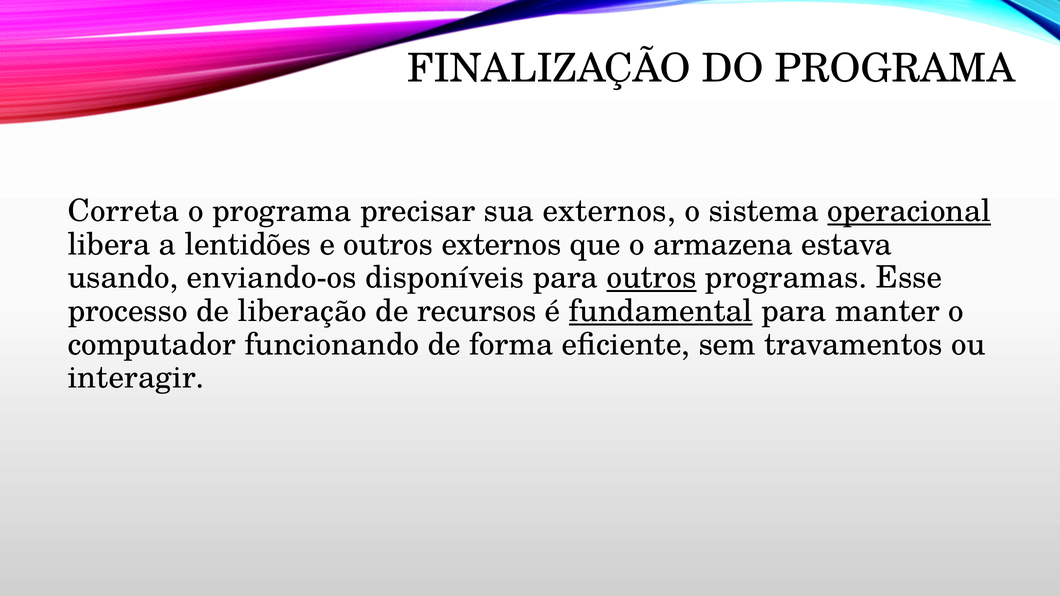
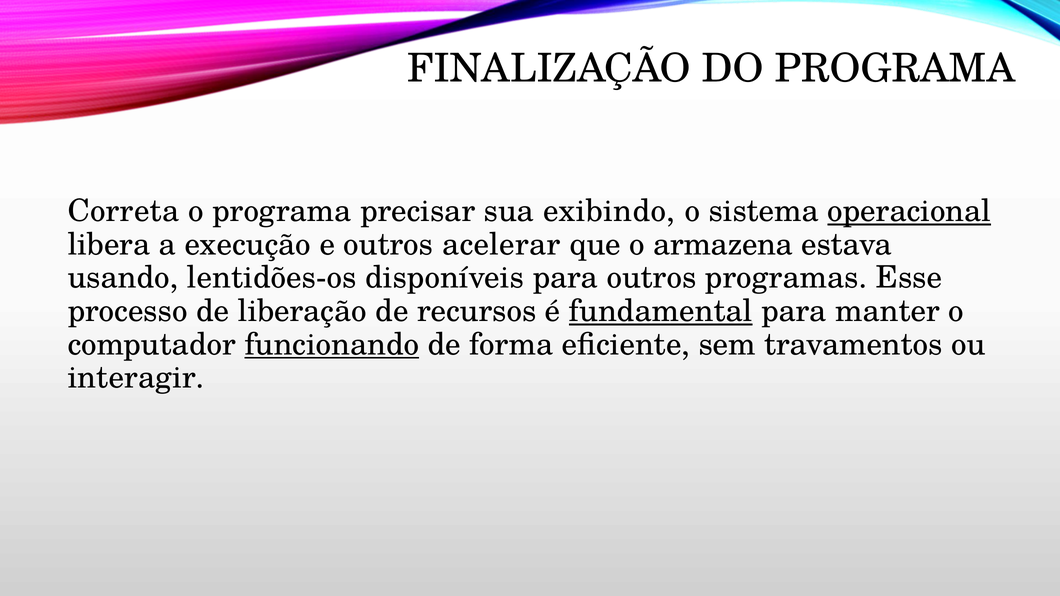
sua externos: externos -> exibindo
lentidões: lentidões -> execução
outros externos: externos -> acelerar
enviando-os: enviando-os -> lentidões-os
outros at (651, 278) underline: present -> none
funcionando underline: none -> present
